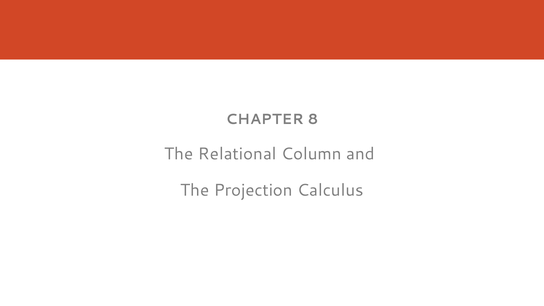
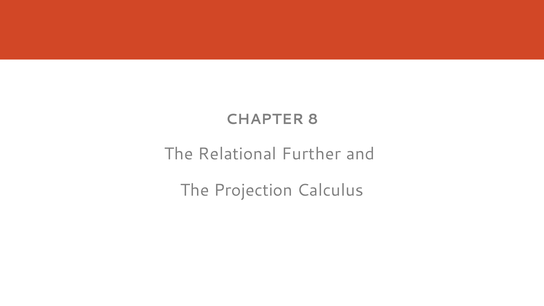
Column: Column -> Further
